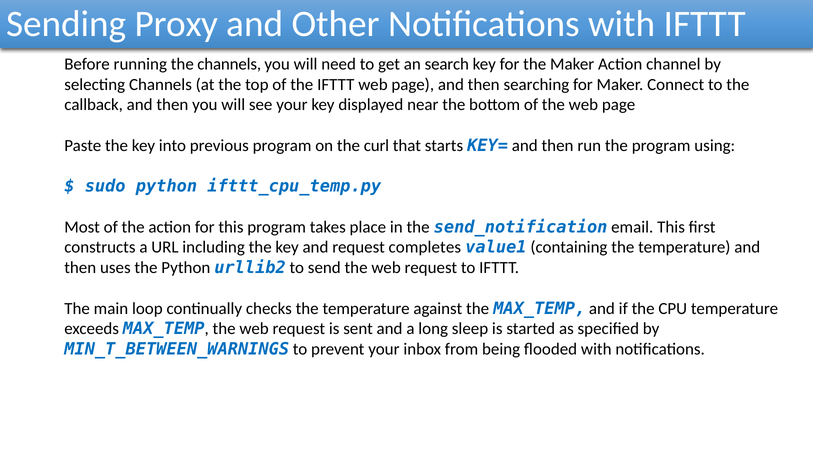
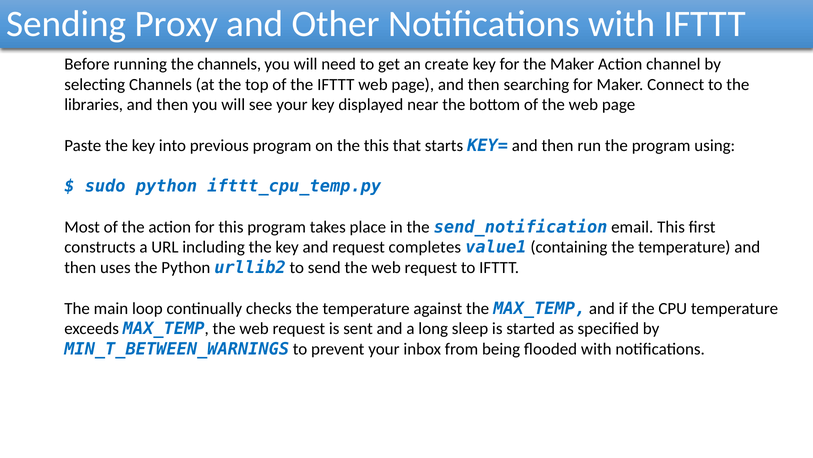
search: search -> create
callback: callback -> libraries
the curl: curl -> this
